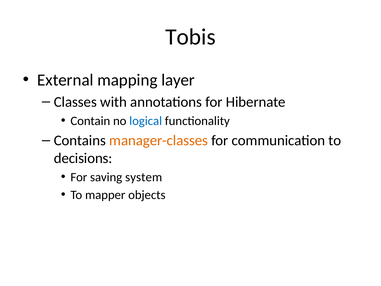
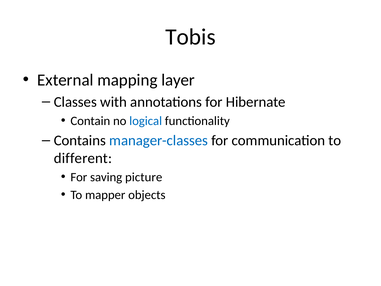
manager-classes colour: orange -> blue
decisions: decisions -> different
system: system -> picture
